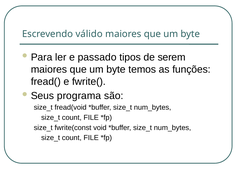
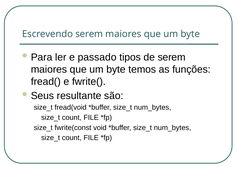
Escrevendo válido: válido -> serem
programa: programa -> resultante
